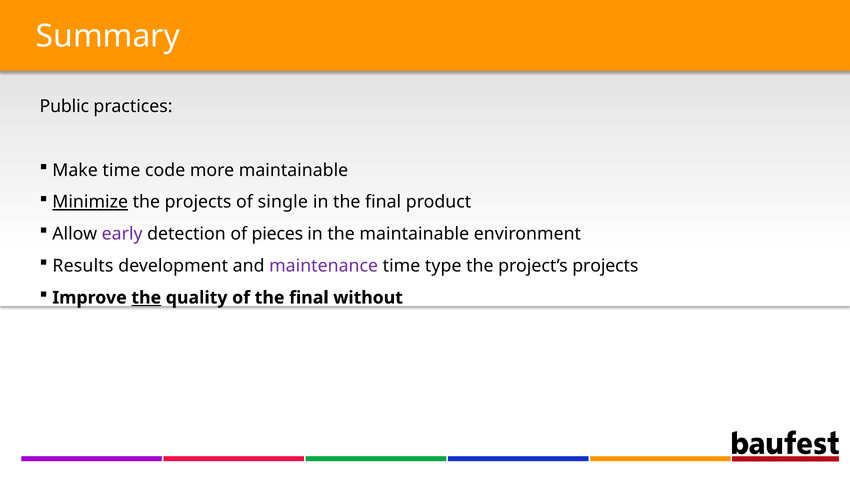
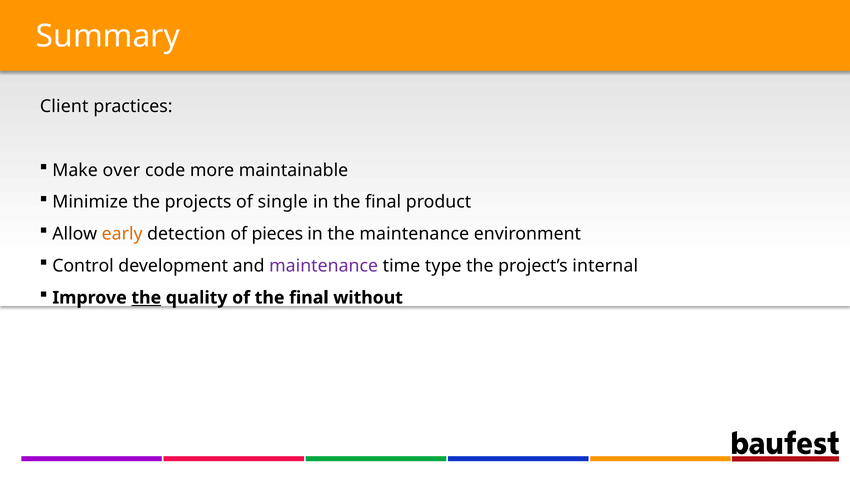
Public: Public -> Client
Make time: time -> over
Minimize underline: present -> none
early colour: purple -> orange
the maintainable: maintainable -> maintenance
Results: Results -> Control
project’s projects: projects -> internal
